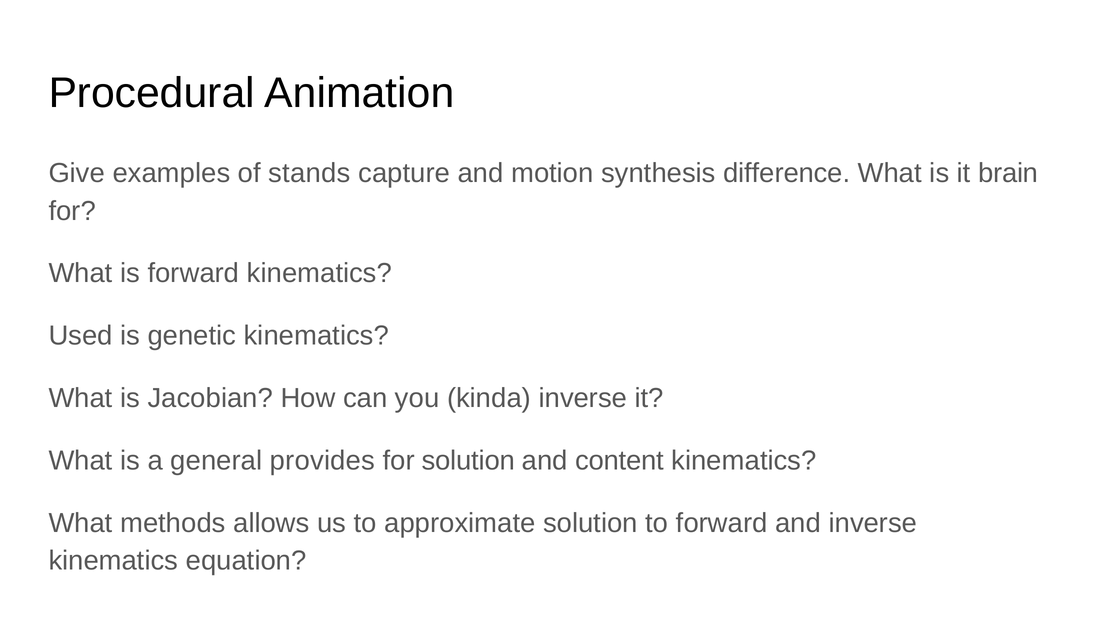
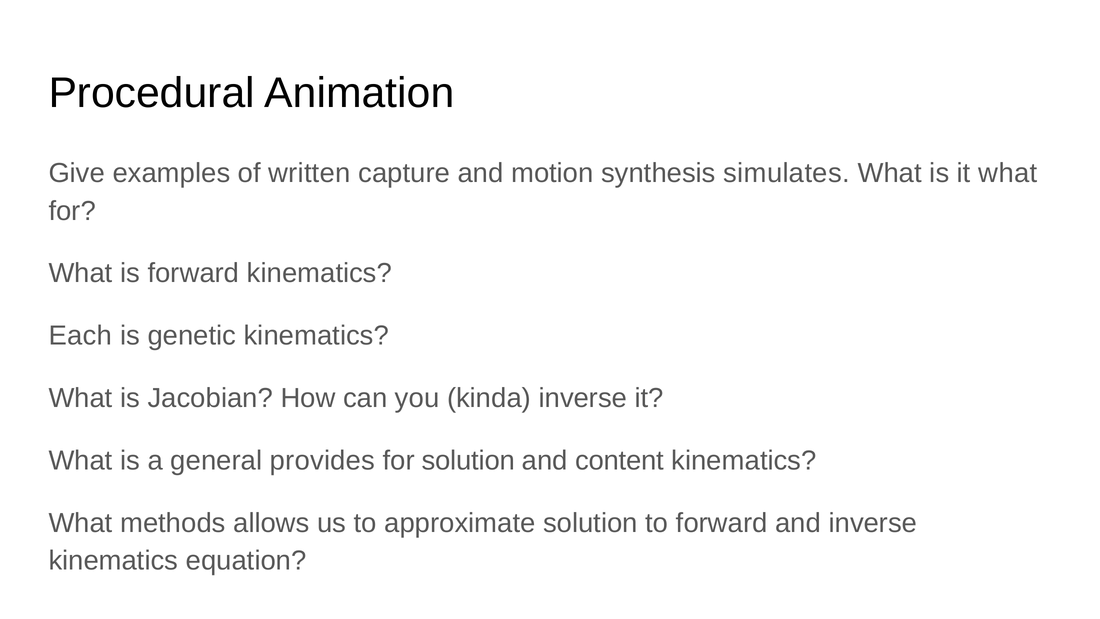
stands: stands -> written
difference: difference -> simulates
is it brain: brain -> what
Used: Used -> Each
